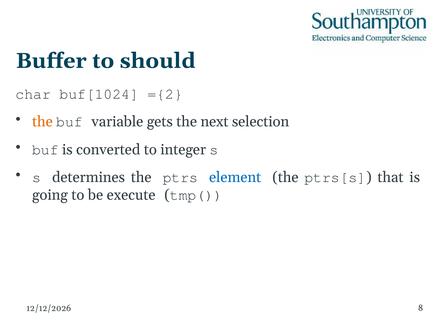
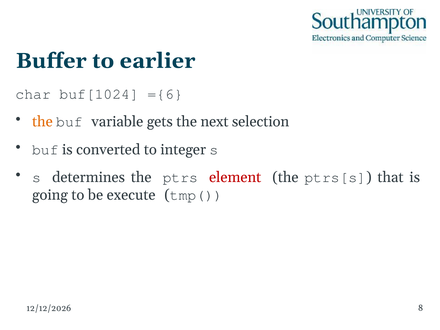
should: should -> earlier
={2: ={2 -> ={6
element colour: blue -> red
